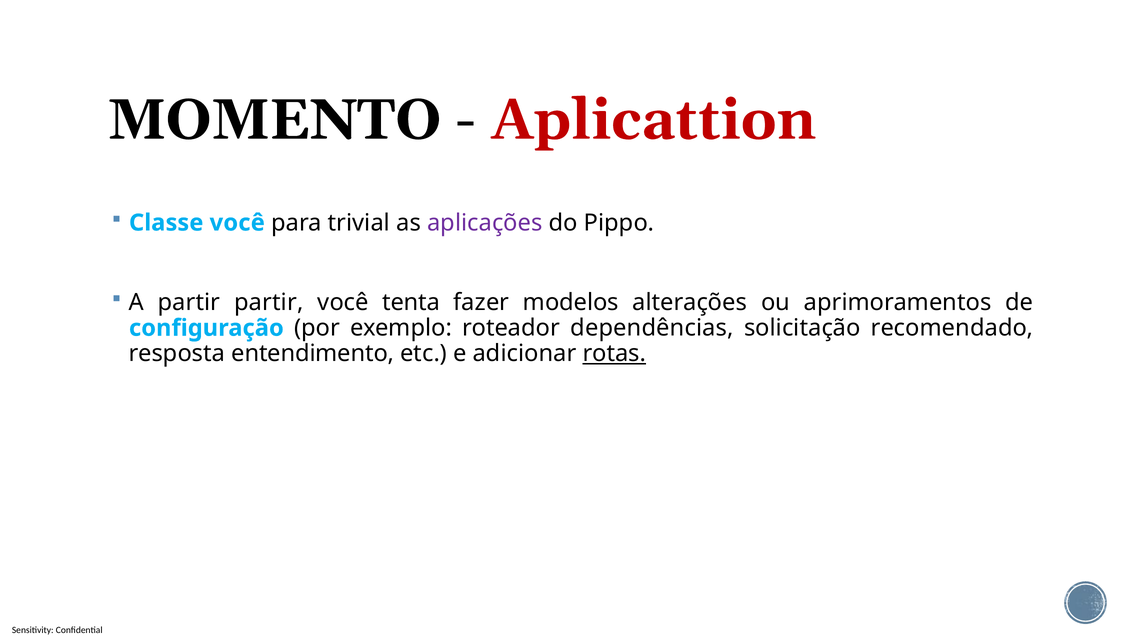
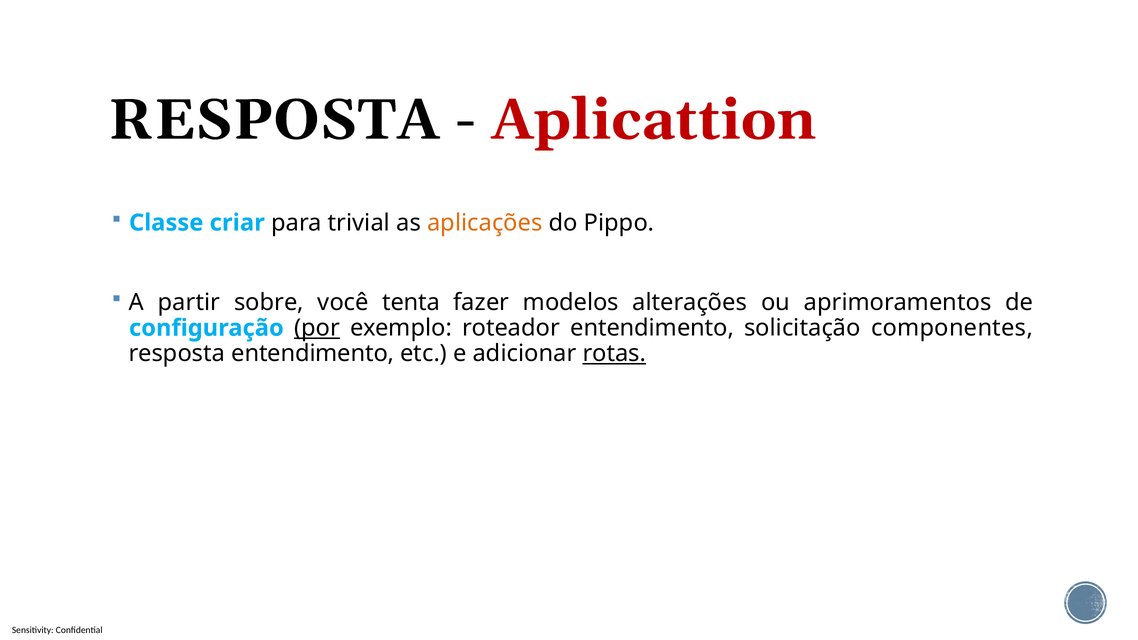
MOMENTO at (275, 120): MOMENTO -> RESPOSTA
Classe você: você -> criar
aplicações colour: purple -> orange
partir partir: partir -> sobre
por underline: none -> present
roteador dependências: dependências -> entendimento
recomendado: recomendado -> componentes
